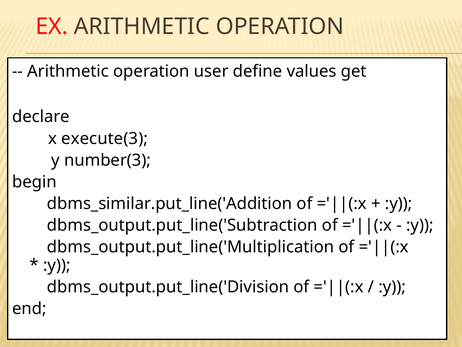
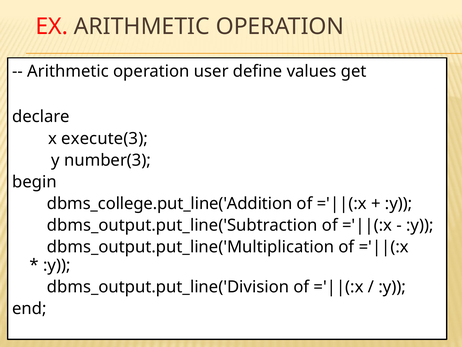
dbms_similar.put_line('Addition: dbms_similar.put_line('Addition -> dbms_college.put_line('Addition
